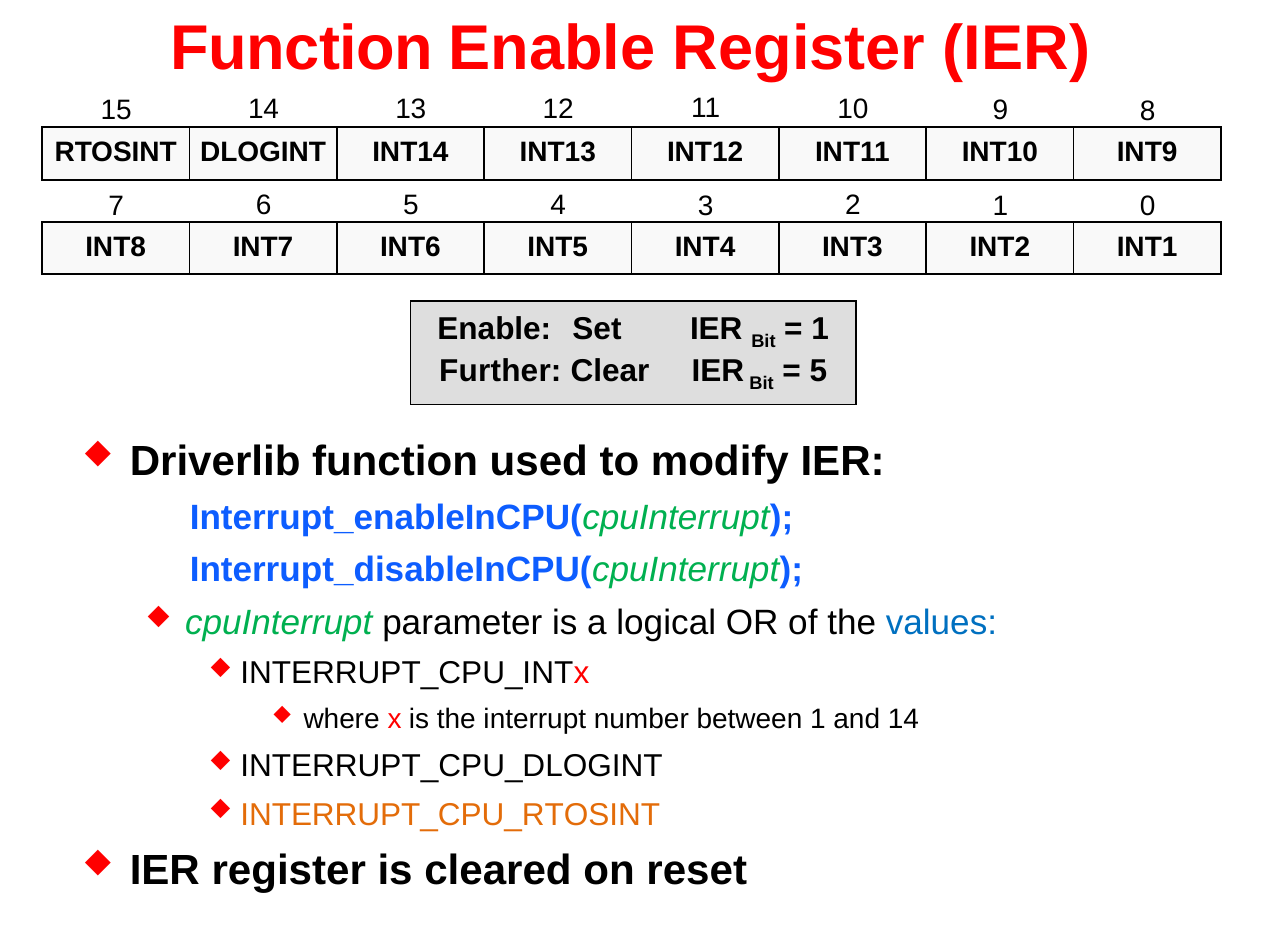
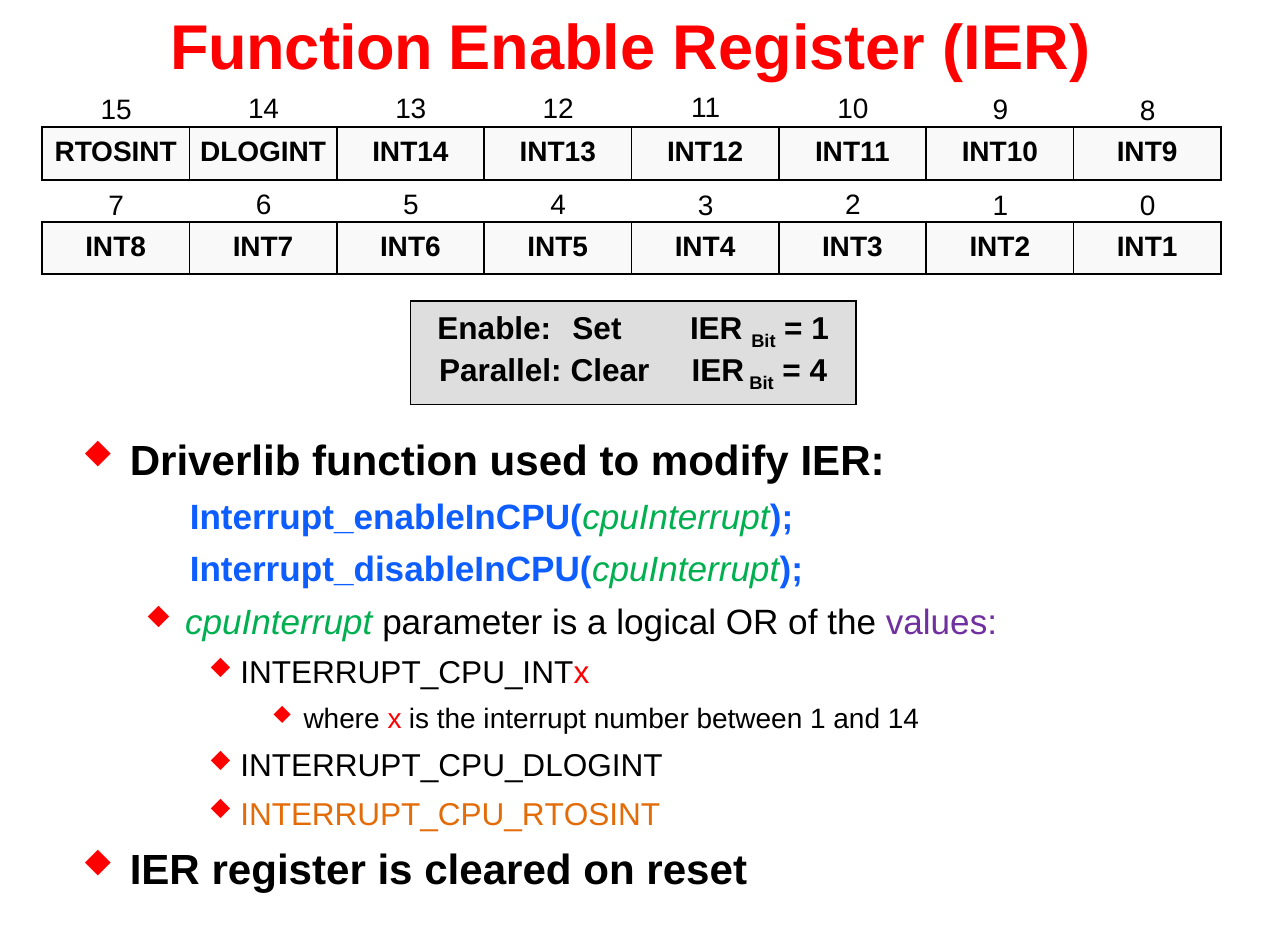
Further: Further -> Parallel
5 at (818, 371): 5 -> 4
values colour: blue -> purple
